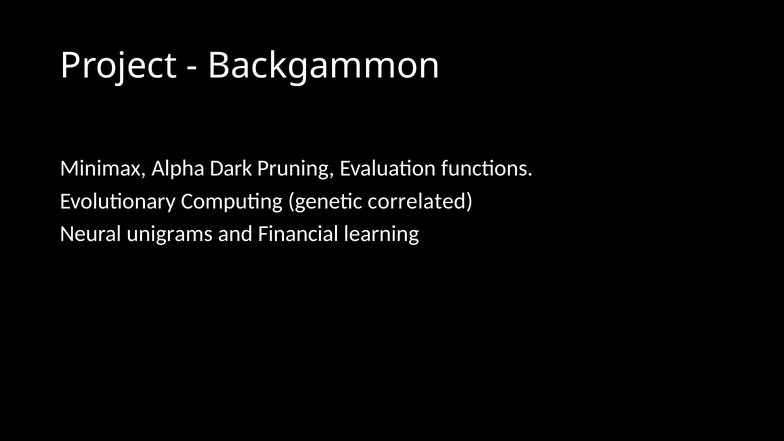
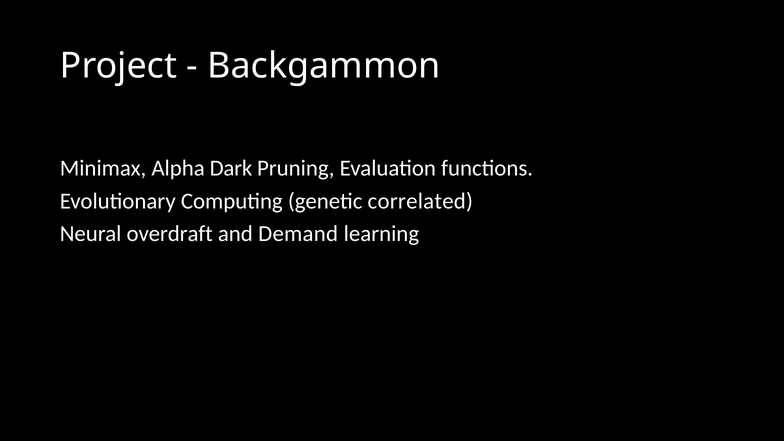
unigrams: unigrams -> overdraft
Financial: Financial -> Demand
